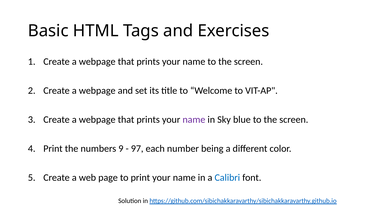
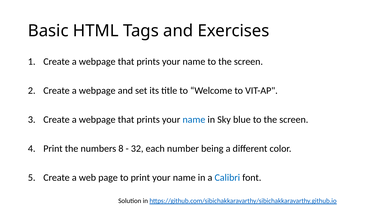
name at (194, 120) colour: purple -> blue
9: 9 -> 8
97: 97 -> 32
